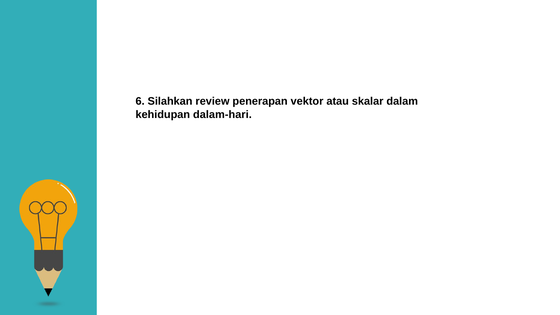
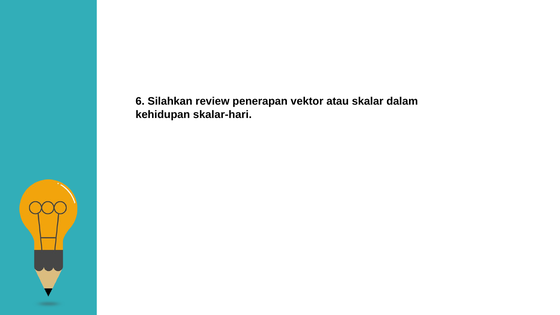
dalam-hari: dalam-hari -> skalar-hari
